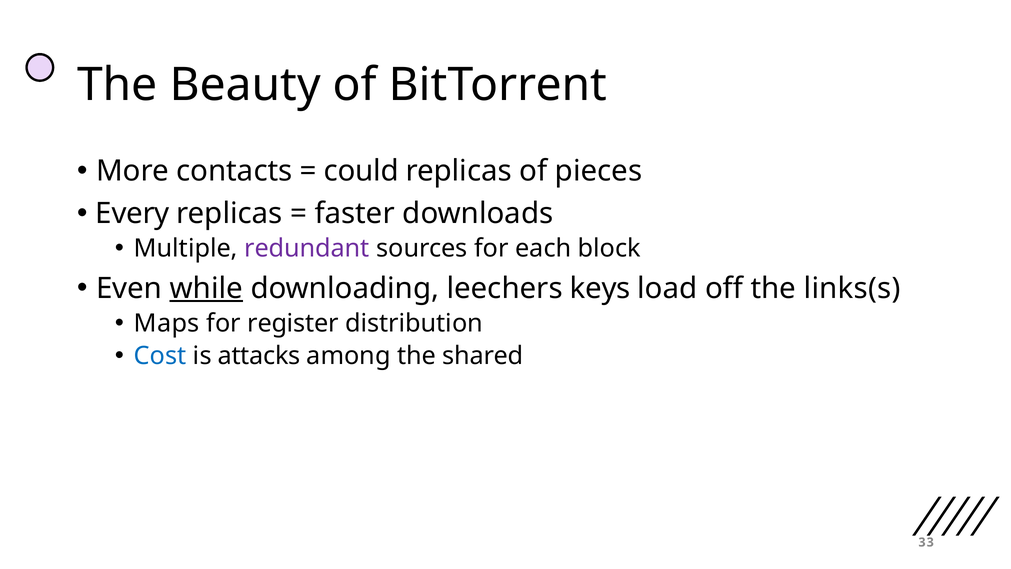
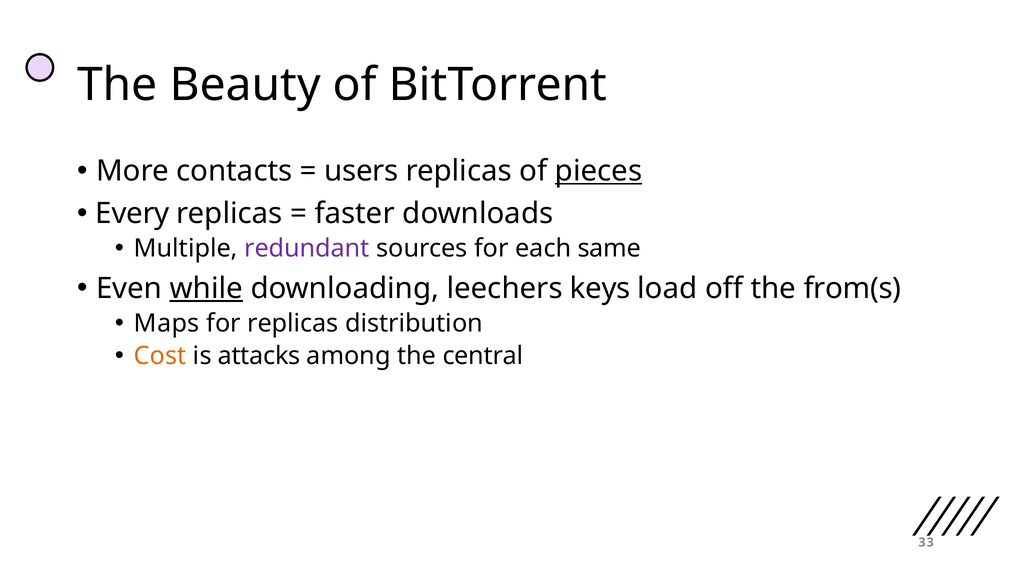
could: could -> users
pieces underline: none -> present
block: block -> same
links(s: links(s -> from(s
for register: register -> replicas
Cost colour: blue -> orange
shared: shared -> central
